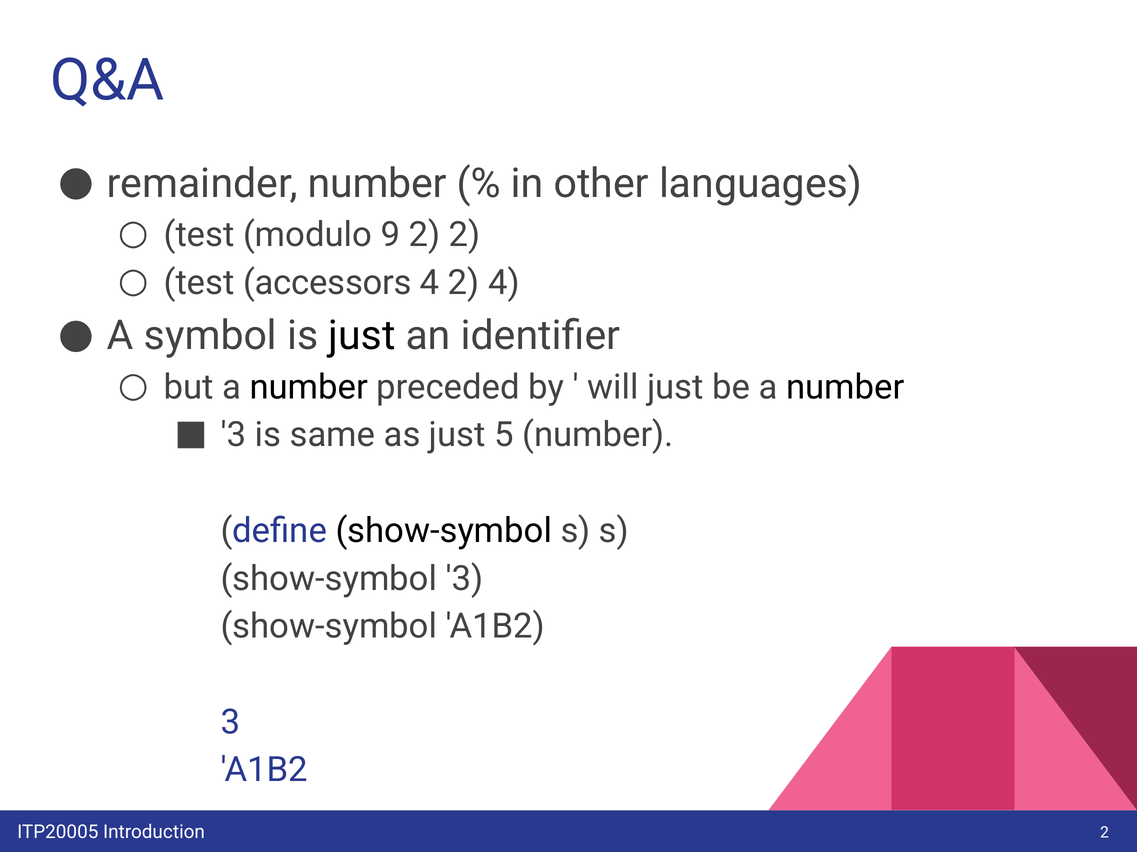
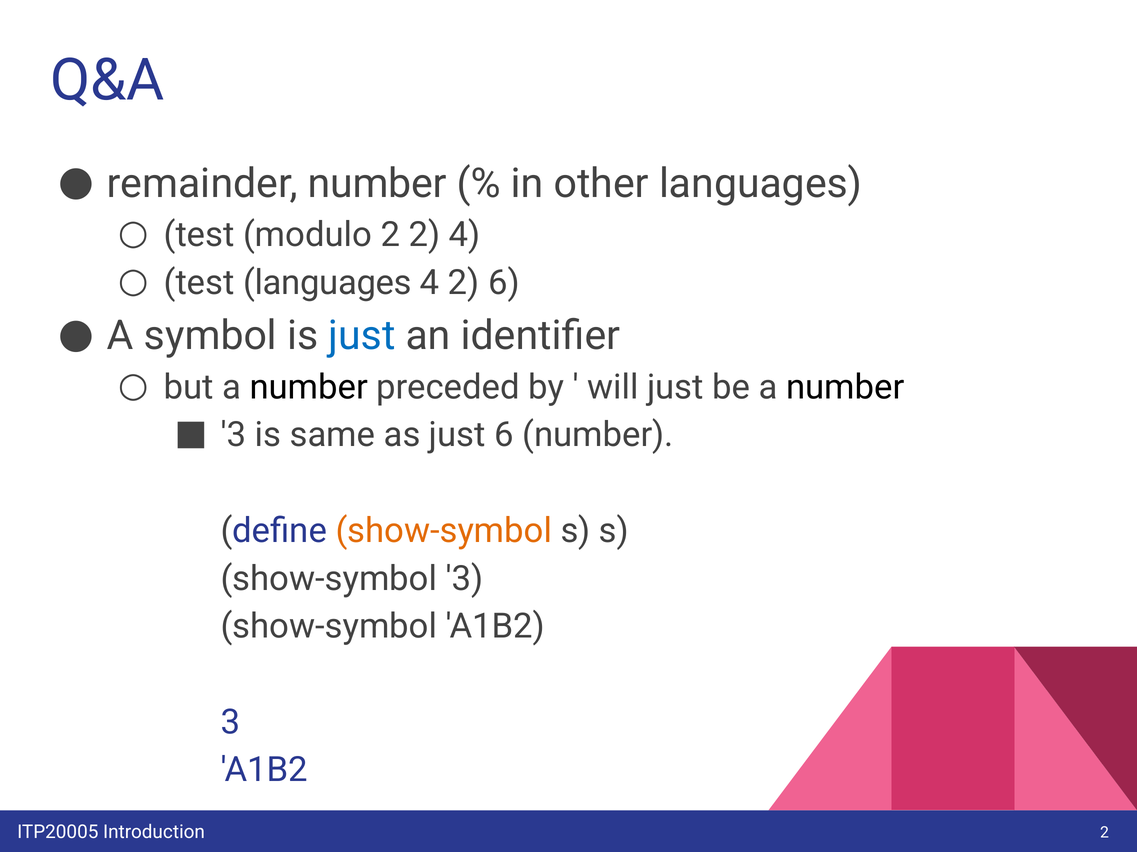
modulo 9: 9 -> 2
2 2: 2 -> 4
test accessors: accessors -> languages
2 4: 4 -> 6
just at (362, 336) colour: black -> blue
just 5: 5 -> 6
show-symbol at (444, 531) colour: black -> orange
